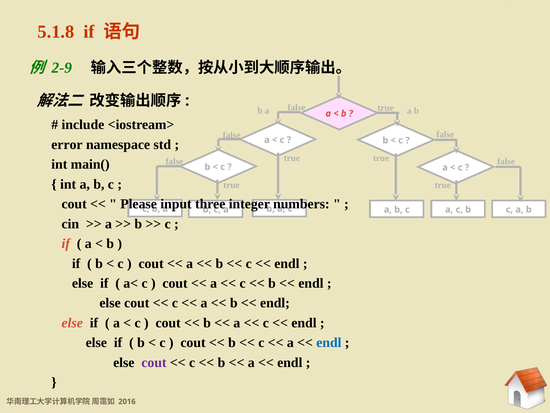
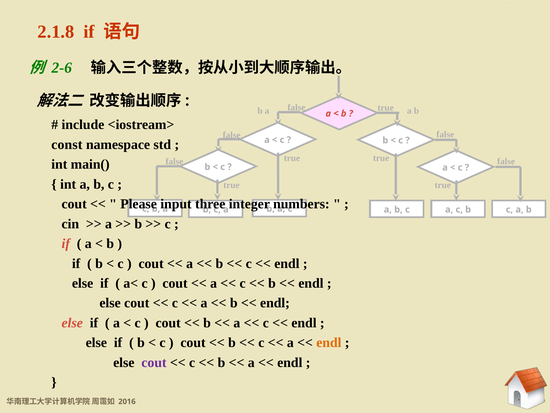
5.1.8: 5.1.8 -> 2.1.8
2-9: 2-9 -> 2-6
error: error -> const
endl at (329, 342) colour: blue -> orange
